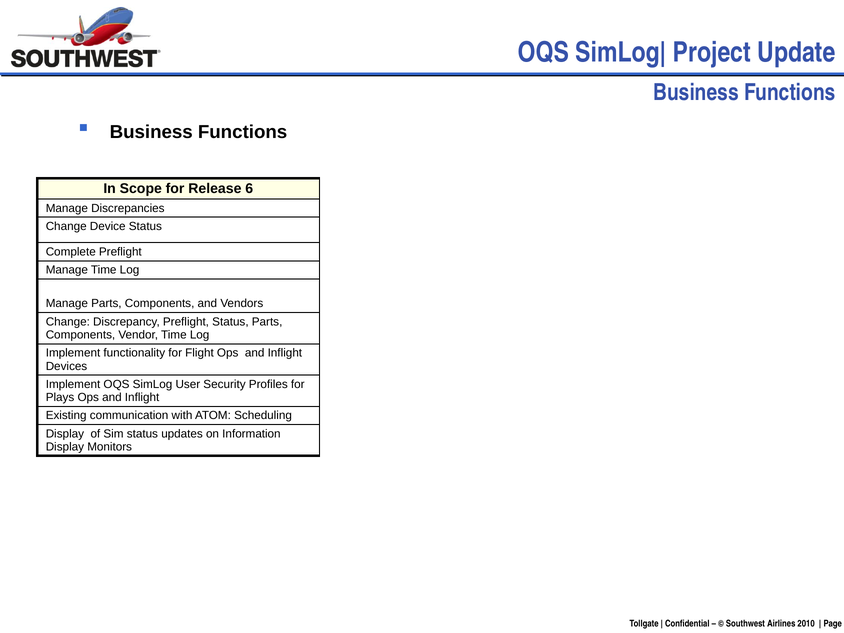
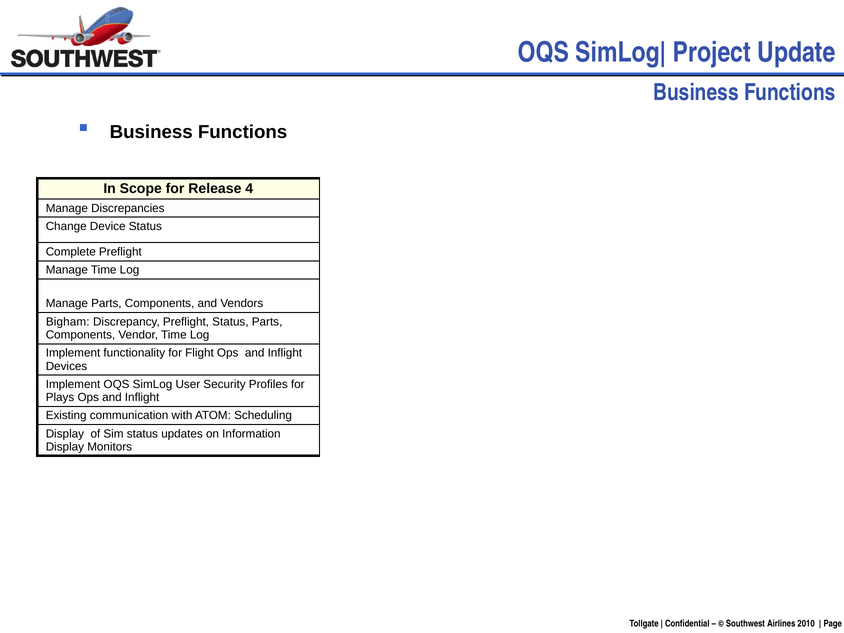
6: 6 -> 4
Change at (68, 322): Change -> Bigham
